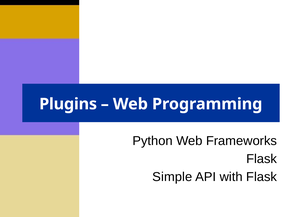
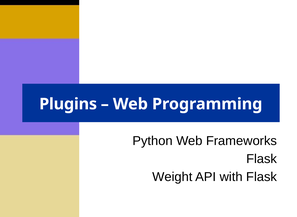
Simple: Simple -> Weight
